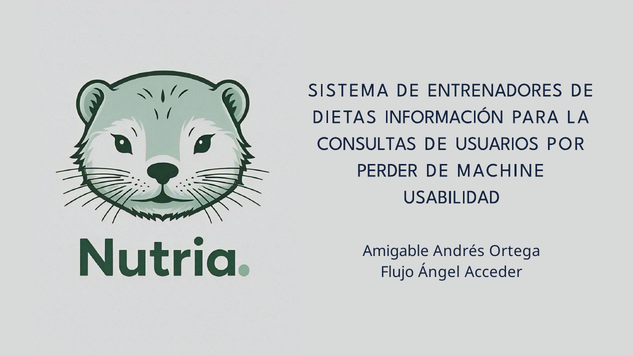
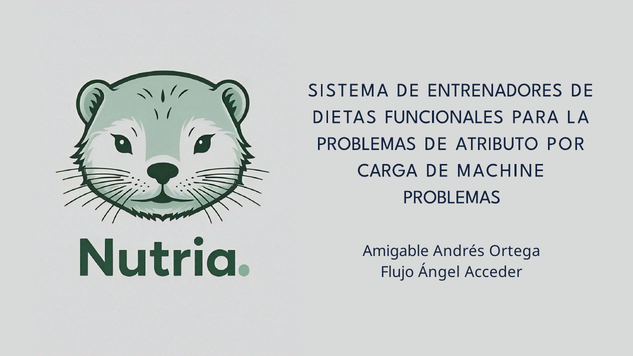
INFORMACIÓN: INFORMACIÓN -> FUNCIONALES
CONSULTAS at (367, 144): CONSULTAS -> PROBLEMAS
USUARIOS: USUARIOS -> ATRIBUTO
PERDER: PERDER -> CARGA
USABILIDAD at (452, 197): USABILIDAD -> PROBLEMAS
